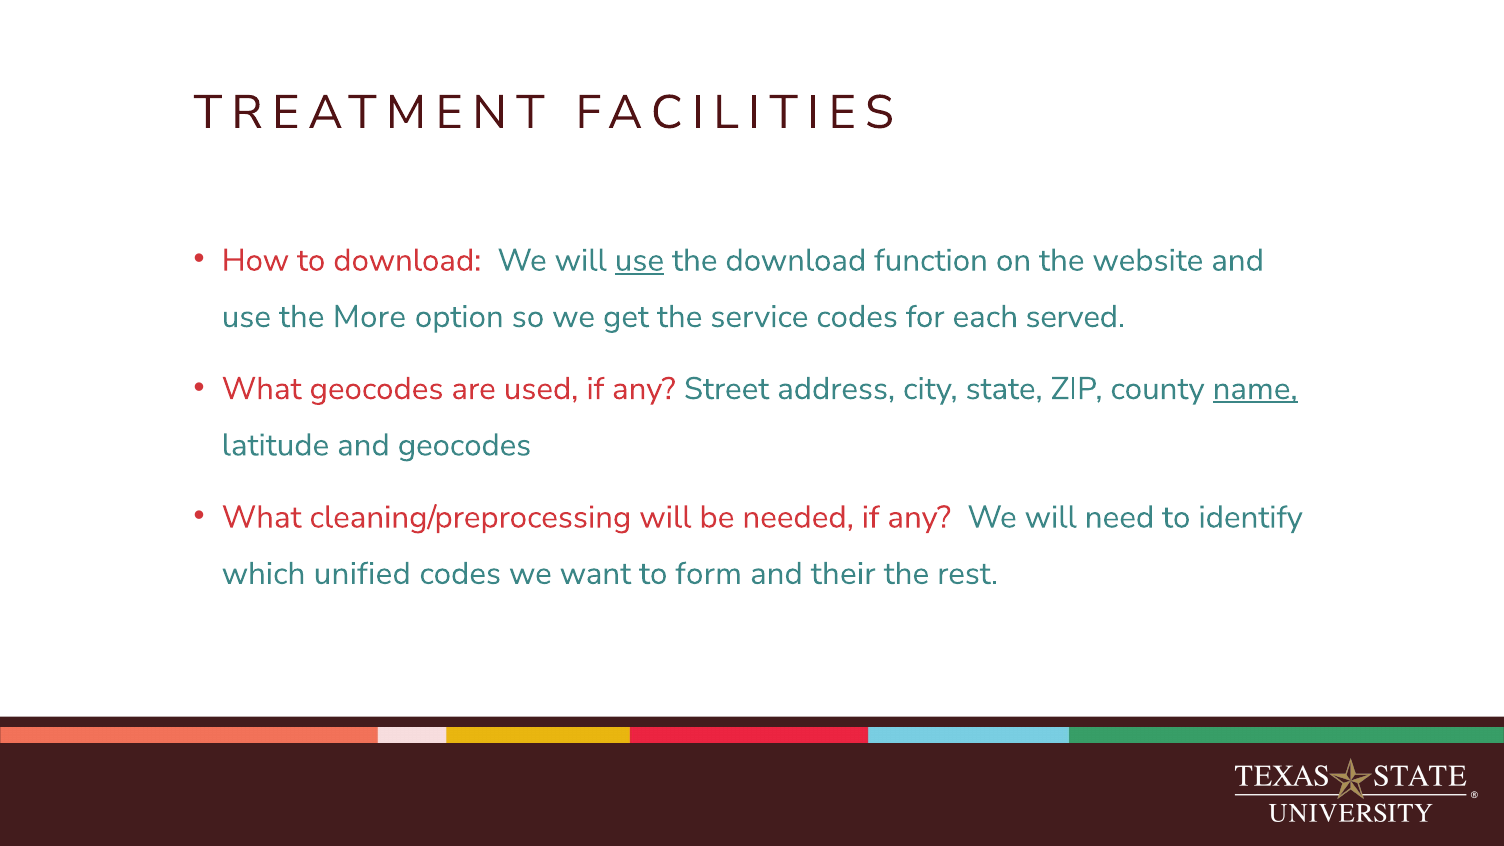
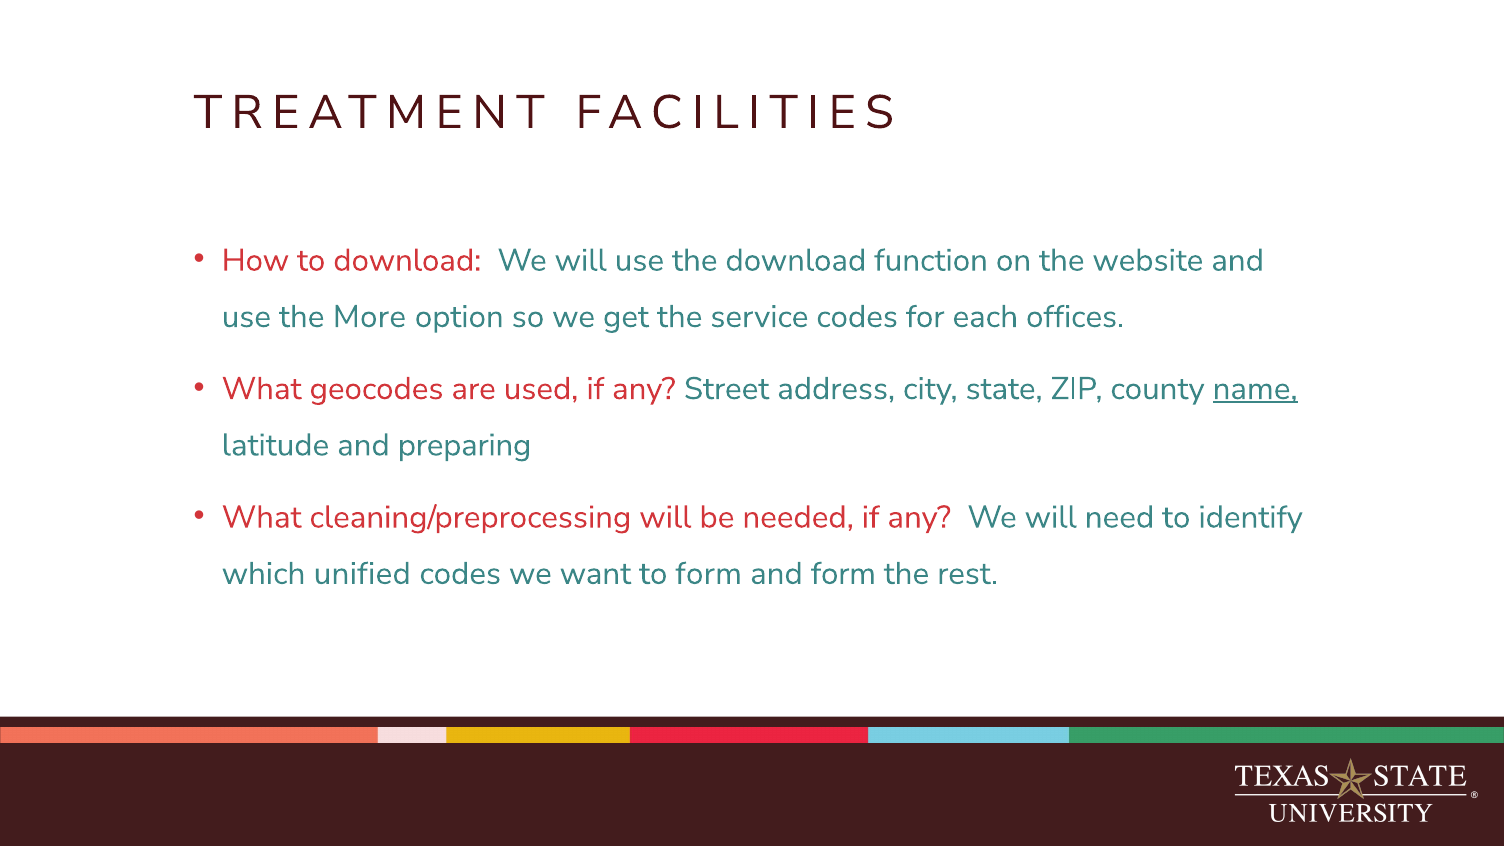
use at (639, 260) underline: present -> none
served: served -> offices
and geocodes: geocodes -> preparing
and their: their -> form
